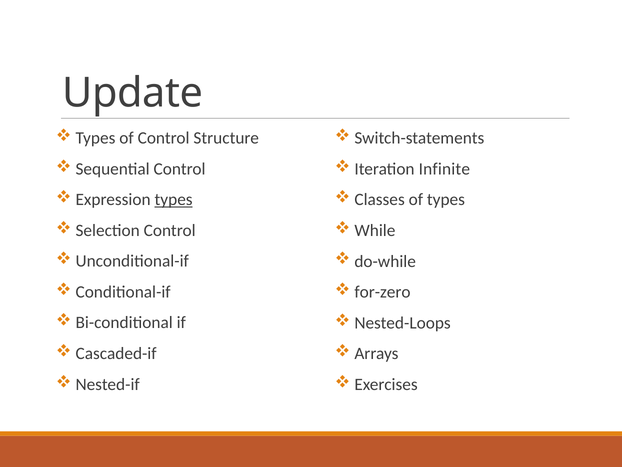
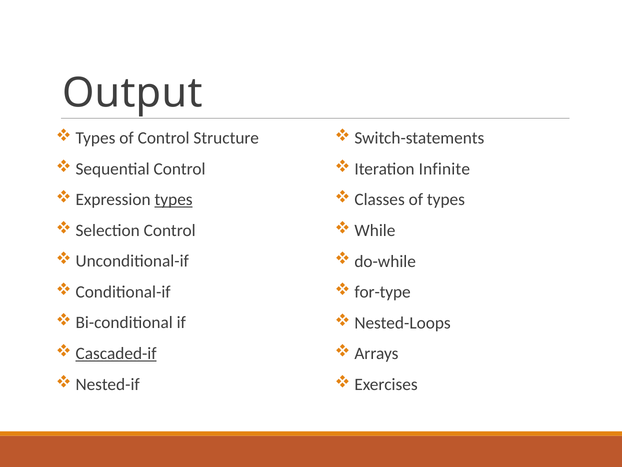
Update: Update -> Output
for-zero: for-zero -> for-type
Cascaded-if underline: none -> present
